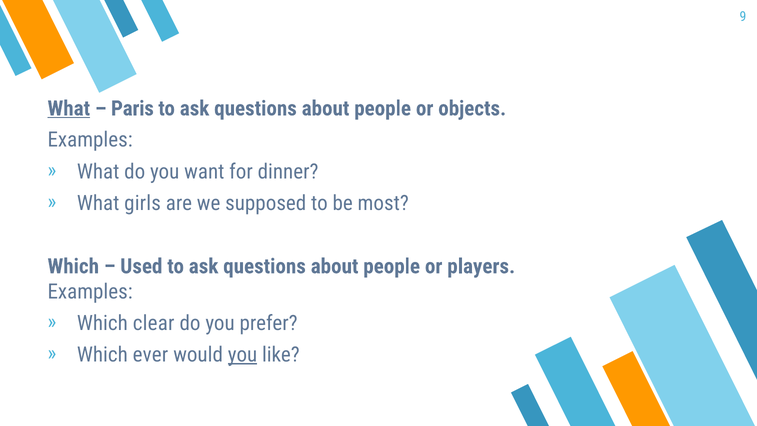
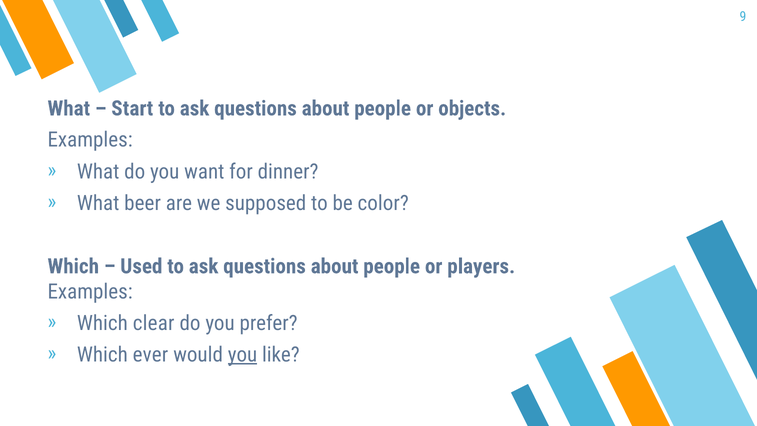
What at (69, 108) underline: present -> none
Paris: Paris -> Start
girls: girls -> beer
most: most -> color
